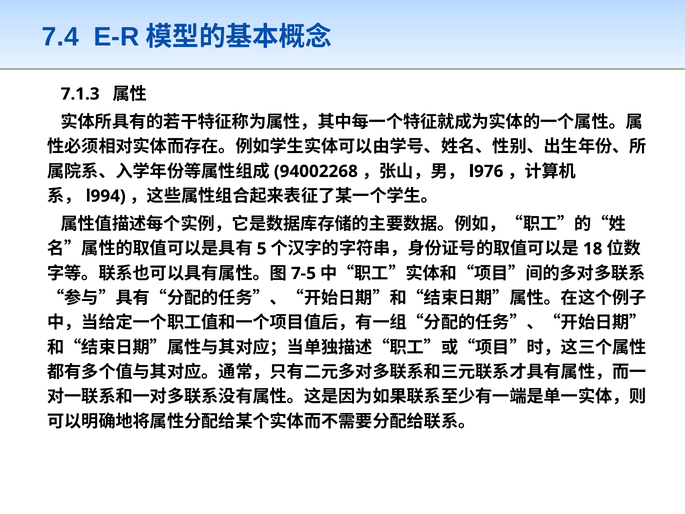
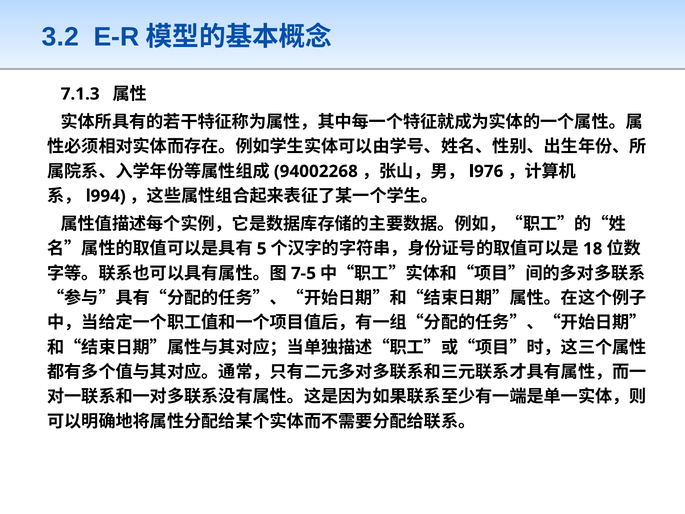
7.4: 7.4 -> 3.2
